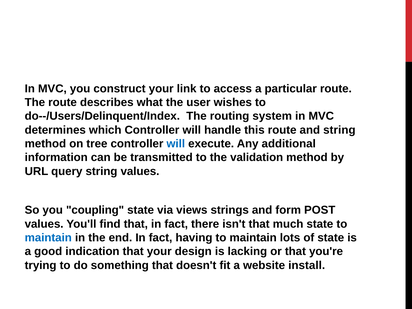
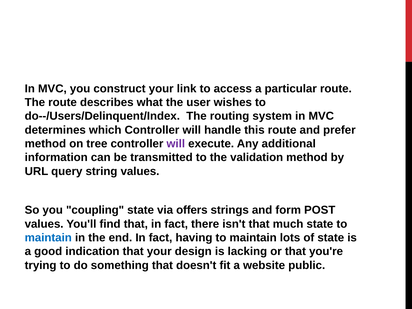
and string: string -> prefer
will at (176, 144) colour: blue -> purple
views: views -> offers
install: install -> public
